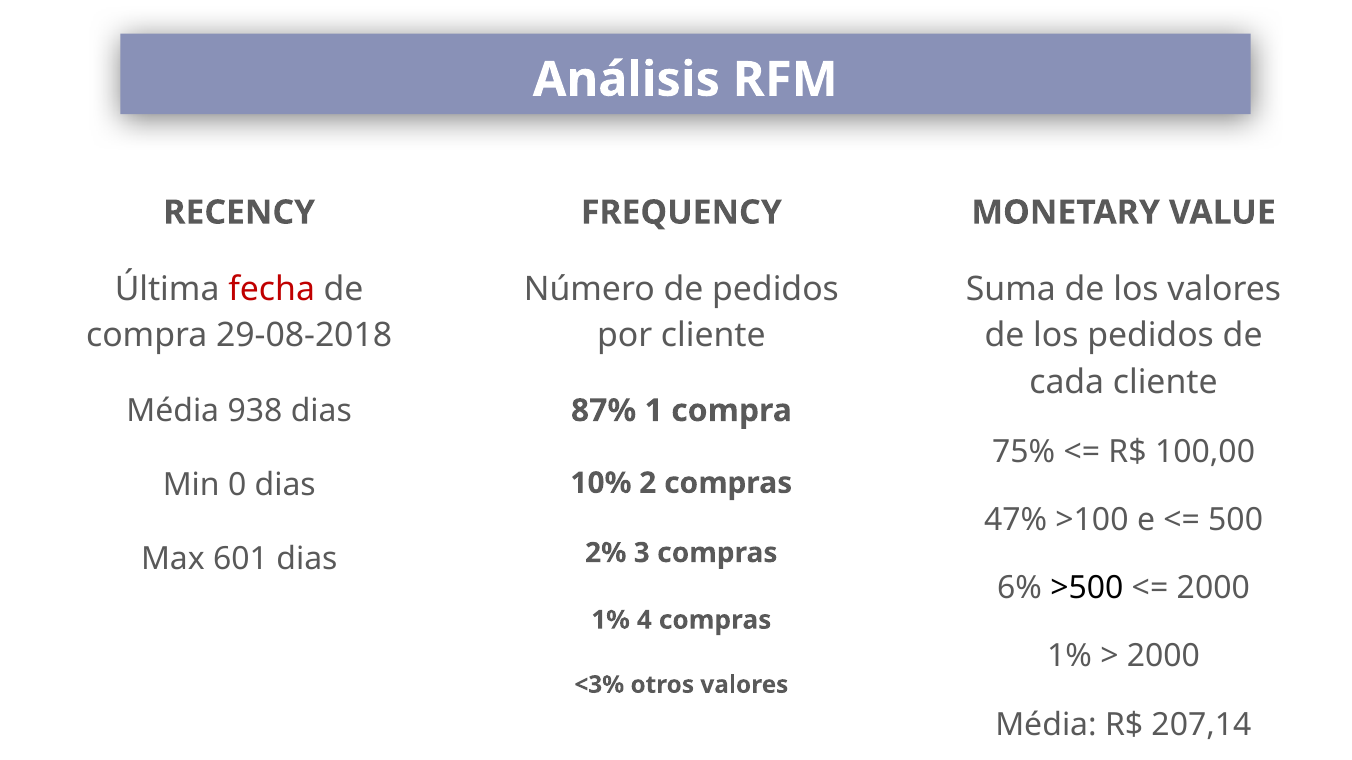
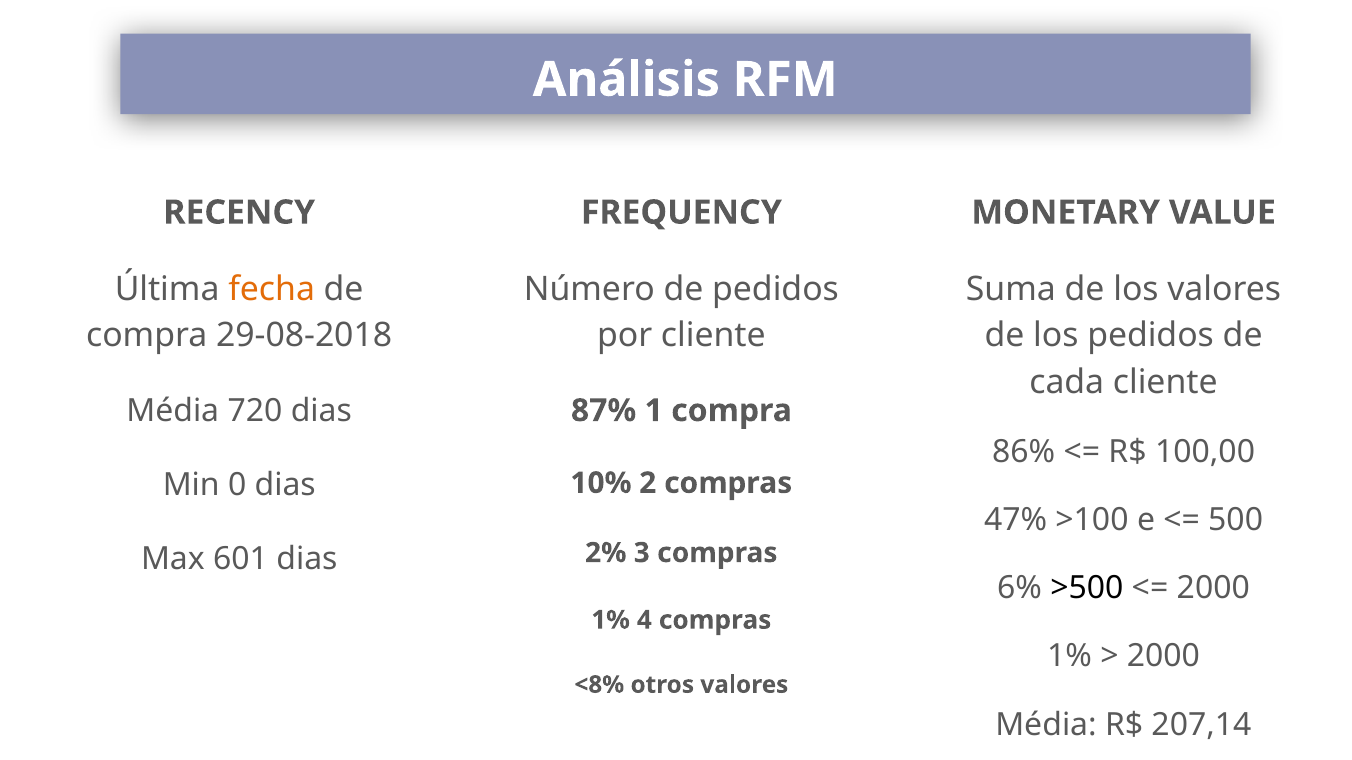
fecha colour: red -> orange
938: 938 -> 720
75%: 75% -> 86%
<3%: <3% -> <8%
